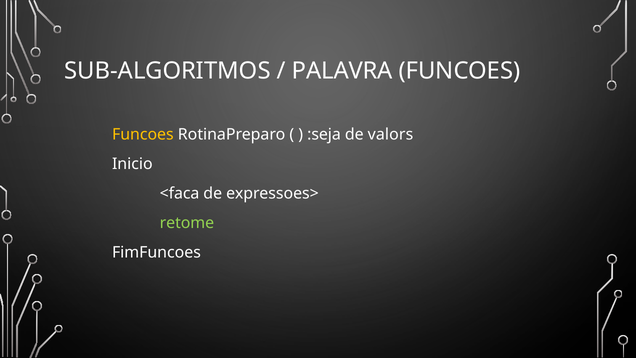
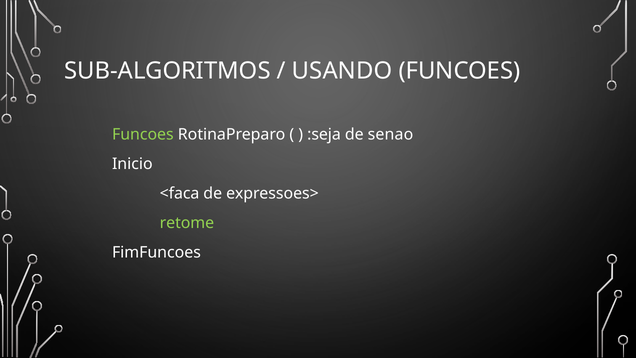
PALAVRA: PALAVRA -> USANDO
Funcoes at (143, 134) colour: yellow -> light green
valors: valors -> senao
